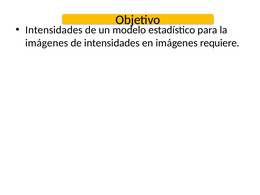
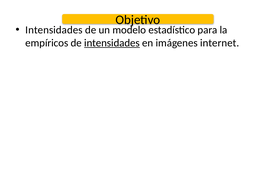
imágenes at (47, 43): imágenes -> empíricos
intensidades at (112, 43) underline: none -> present
requiere: requiere -> internet
